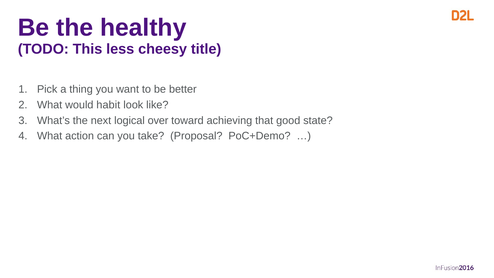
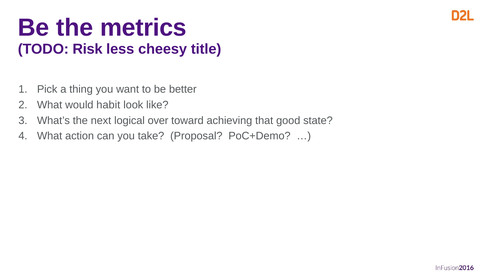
healthy: healthy -> metrics
This: This -> Risk
